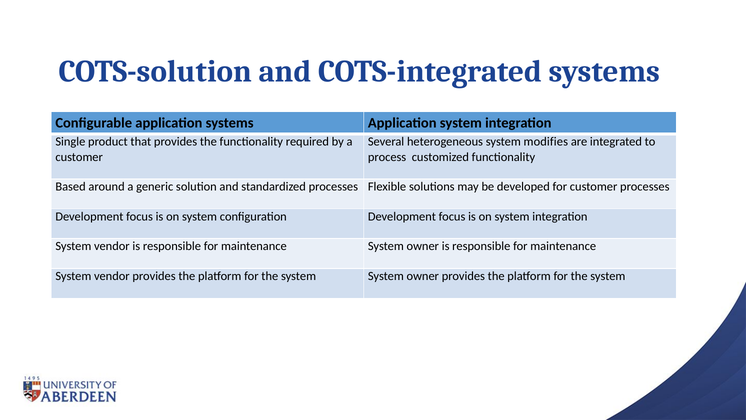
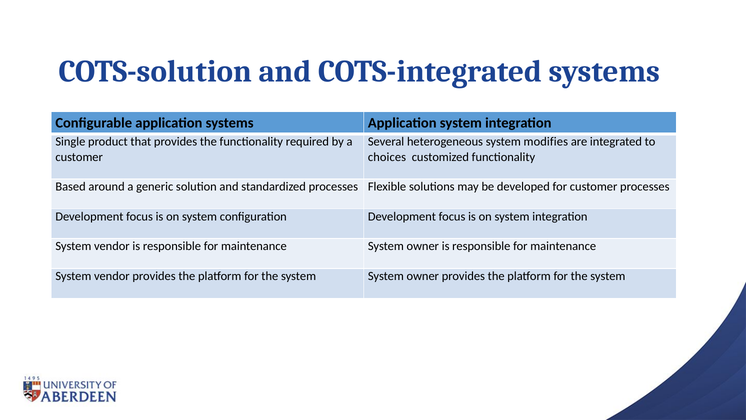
process: process -> choices
